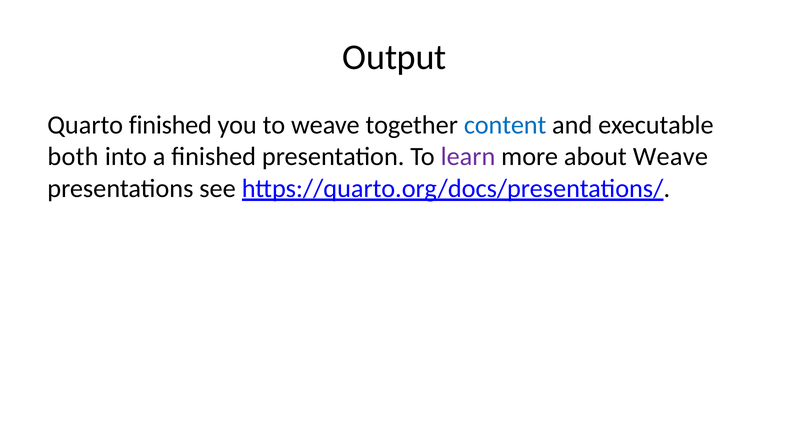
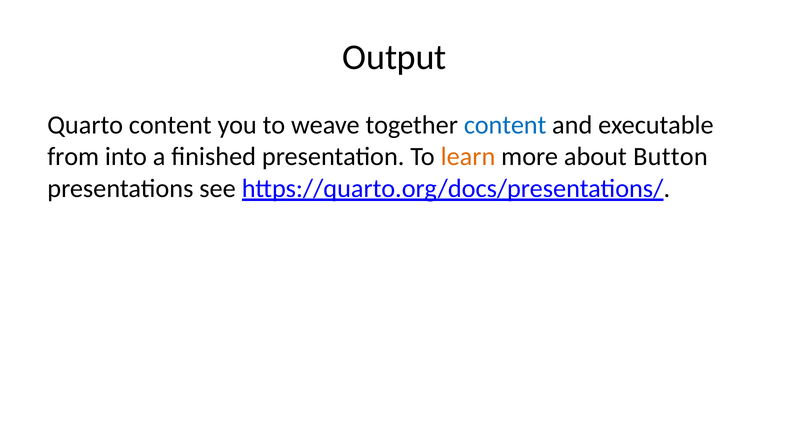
Quarto finished: finished -> content
both: both -> from
learn colour: purple -> orange
about Weave: Weave -> Button
